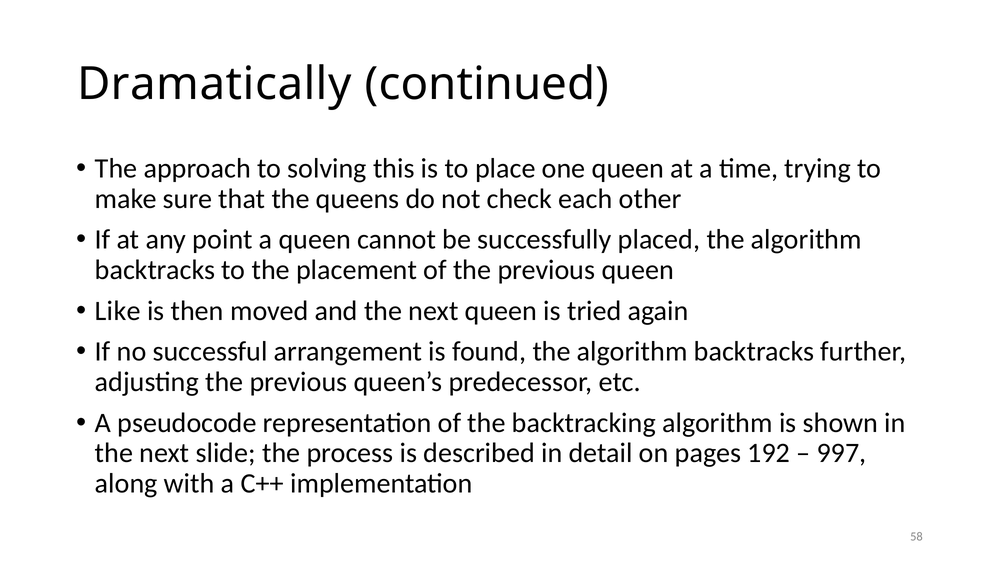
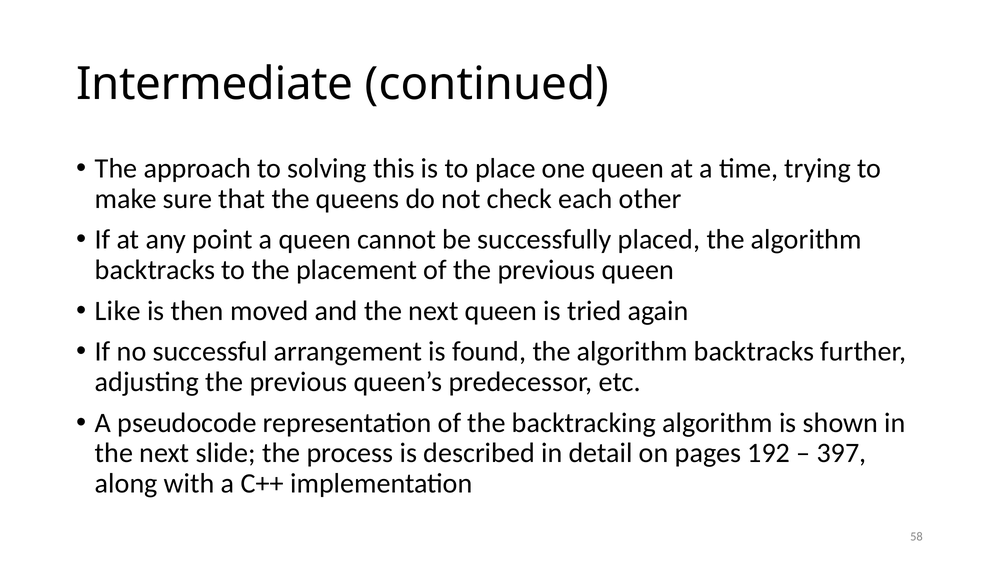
Dramatically: Dramatically -> Intermediate
997: 997 -> 397
